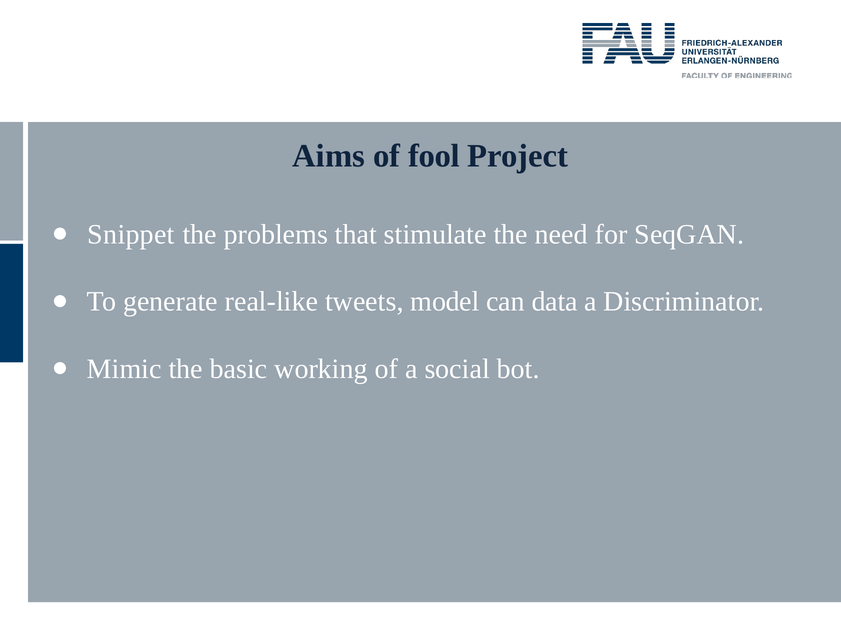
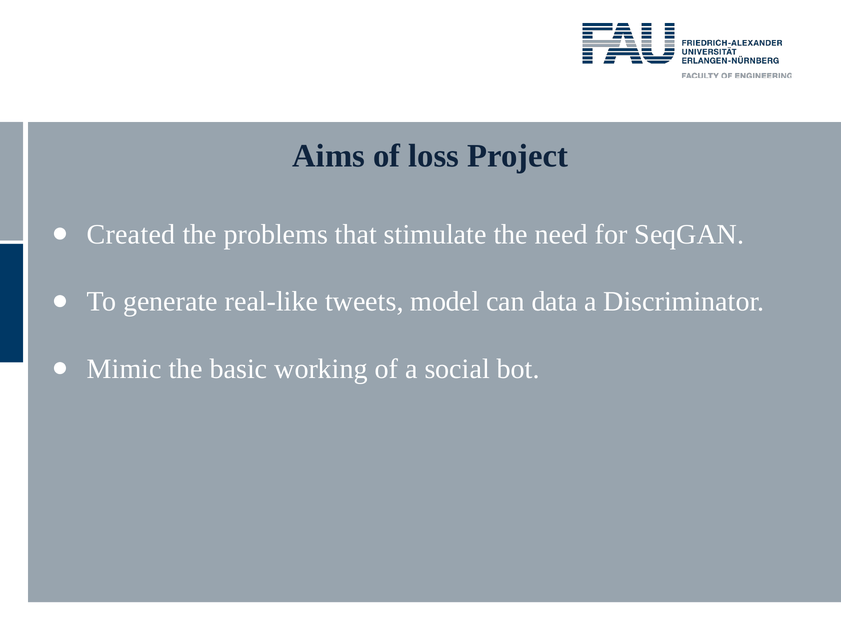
fool: fool -> loss
Snippet: Snippet -> Created
